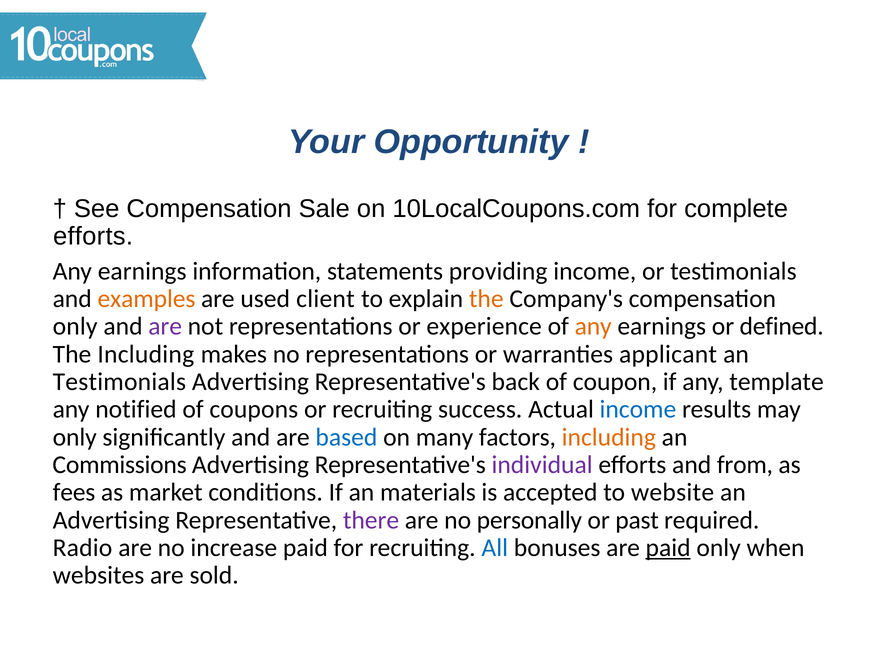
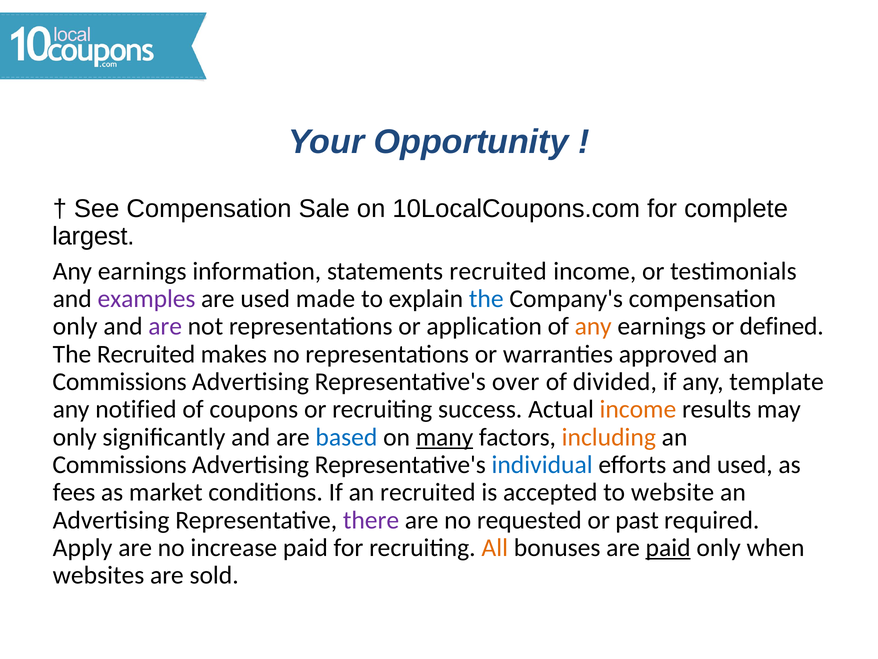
efforts at (93, 236): efforts -> largest
statements providing: providing -> recruited
examples colour: orange -> purple
client: client -> made
the at (486, 299) colour: orange -> blue
experience: experience -> application
The Including: Including -> Recruited
applicant: applicant -> approved
Testimonials at (119, 381): Testimonials -> Commissions
back: back -> over
coupon: coupon -> divided
income at (638, 409) colour: blue -> orange
many underline: none -> present
individual colour: purple -> blue
and from: from -> used
an materials: materials -> recruited
personally: personally -> requested
Radio: Radio -> Apply
All colour: blue -> orange
